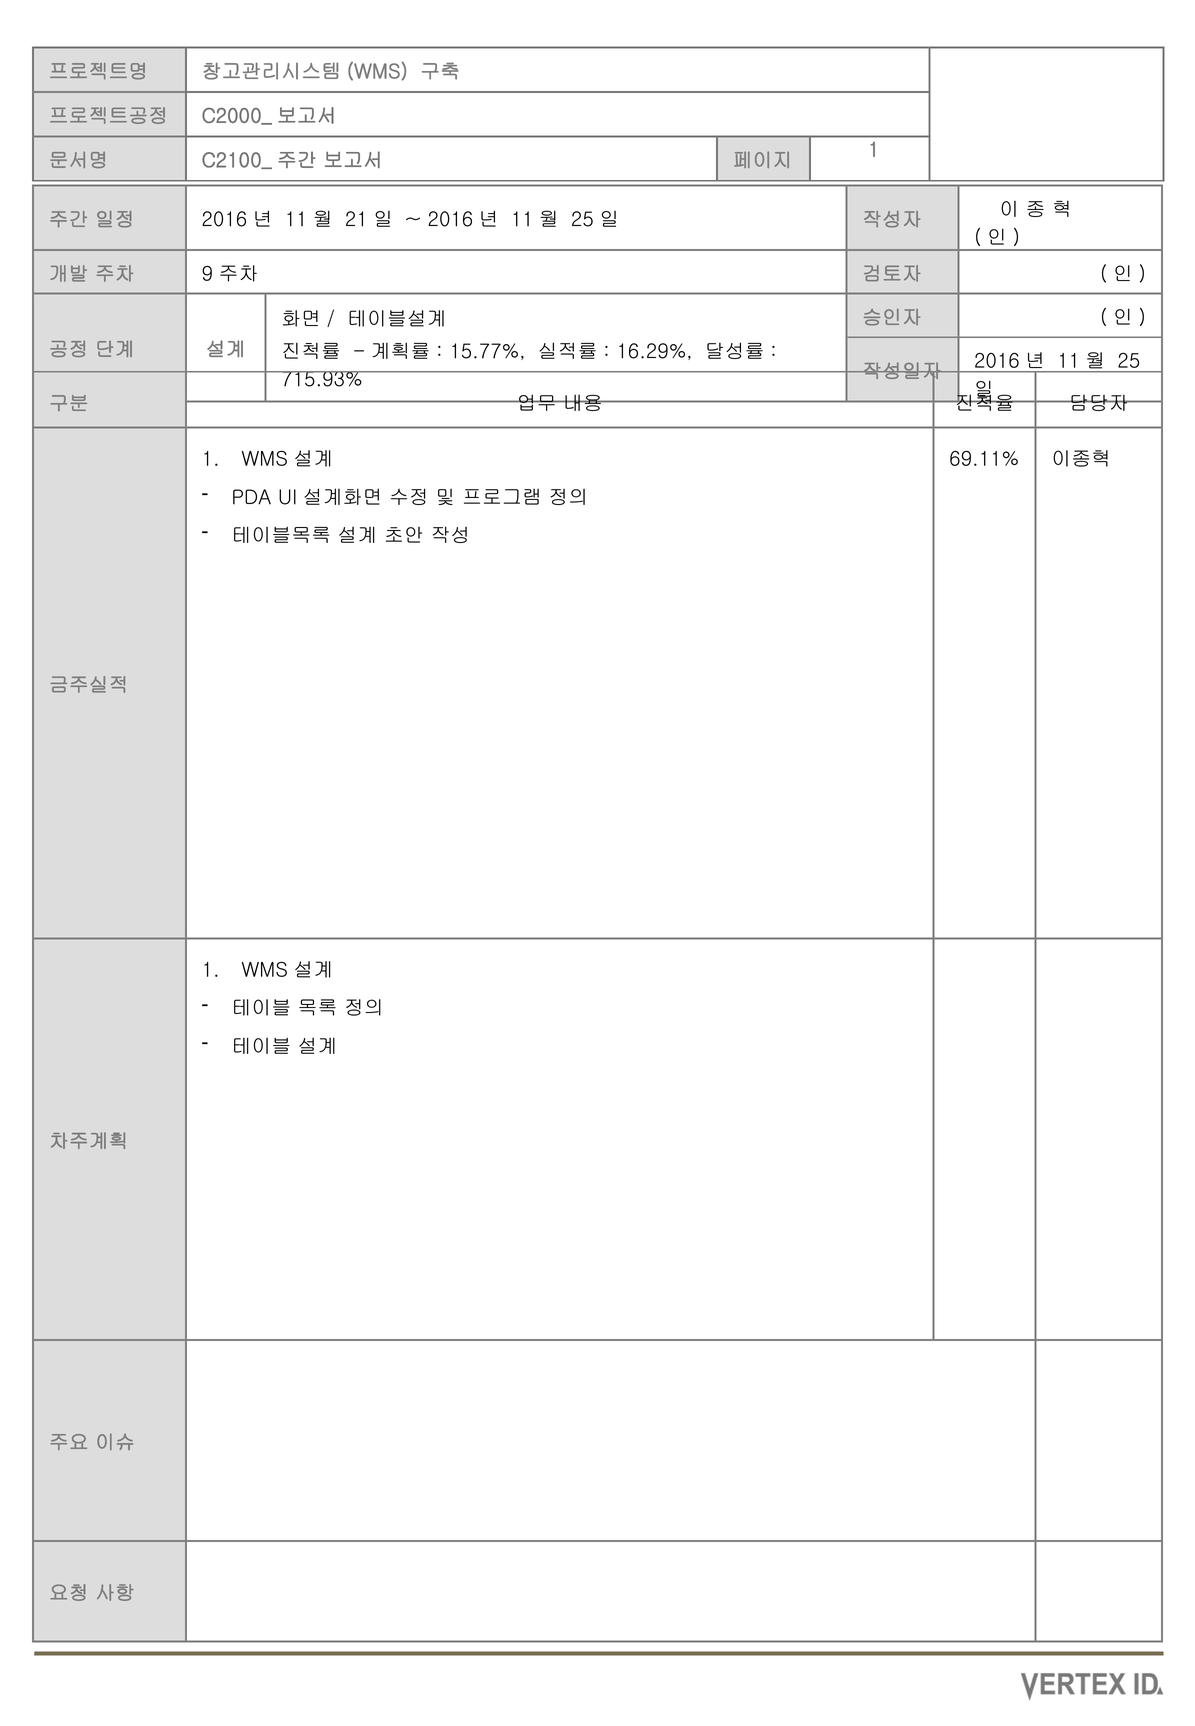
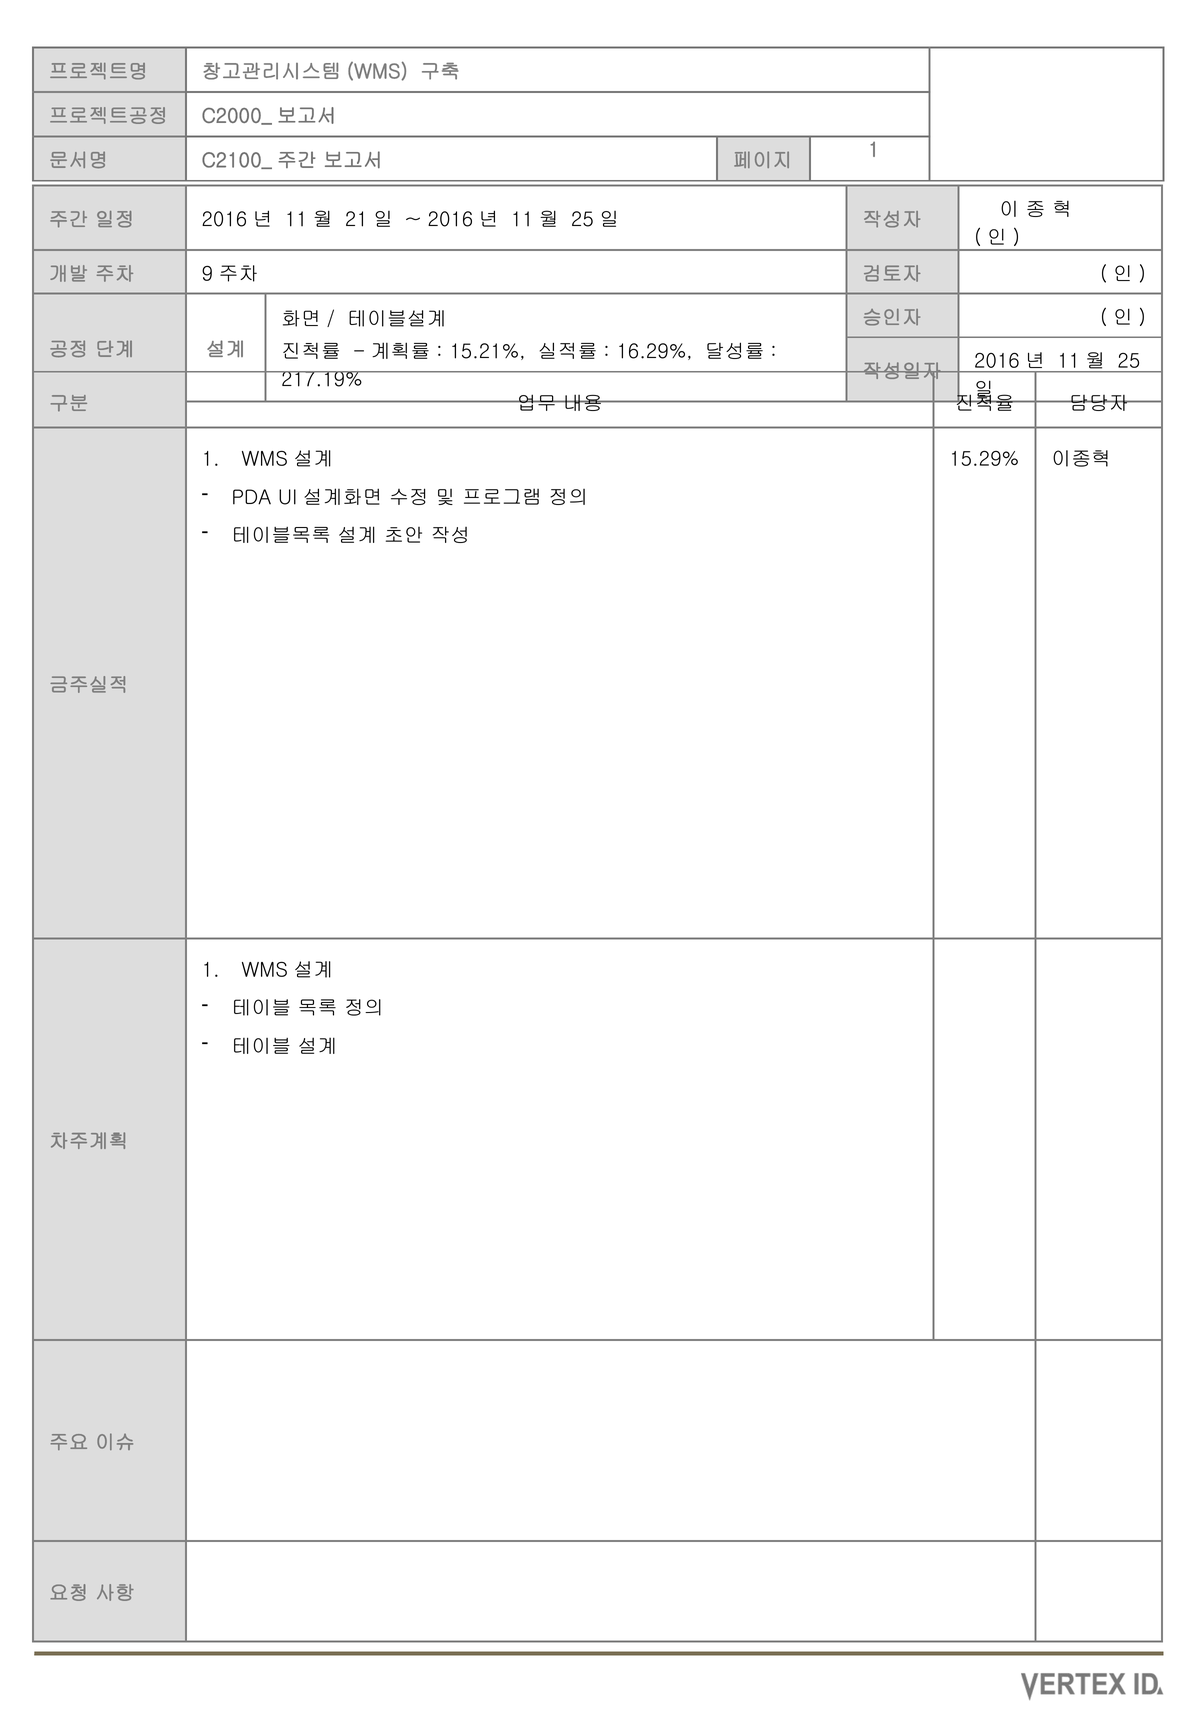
15.77%: 15.77% -> 15.21%
715.93%: 715.93% -> 217.19%
69.11%: 69.11% -> 15.29%
